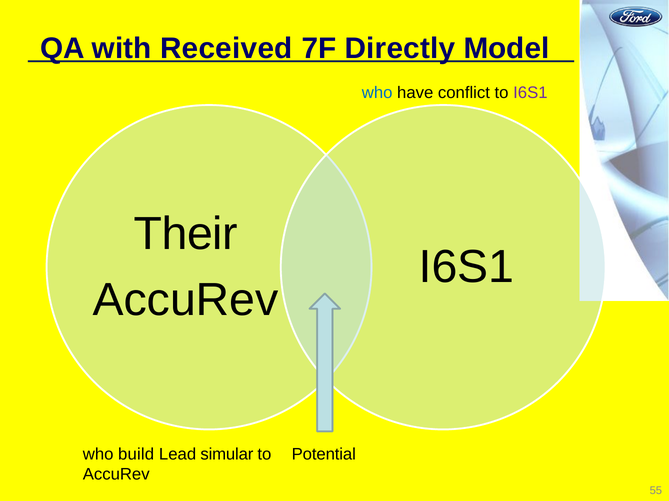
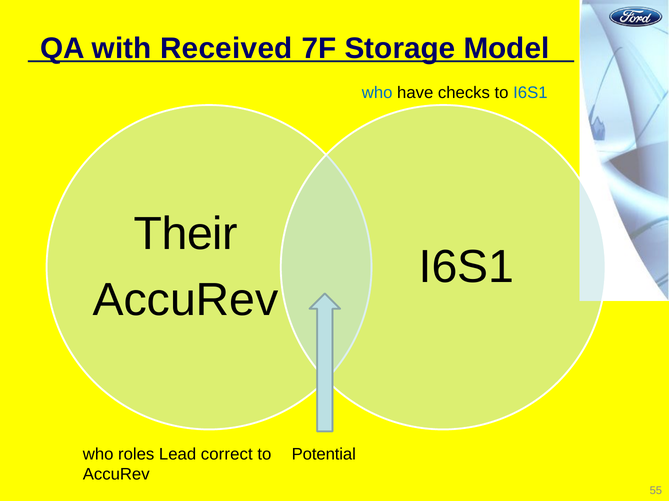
Directly: Directly -> Storage
conflict: conflict -> checks
I6S1 at (530, 93) colour: purple -> blue
build: build -> roles
simular: simular -> correct
